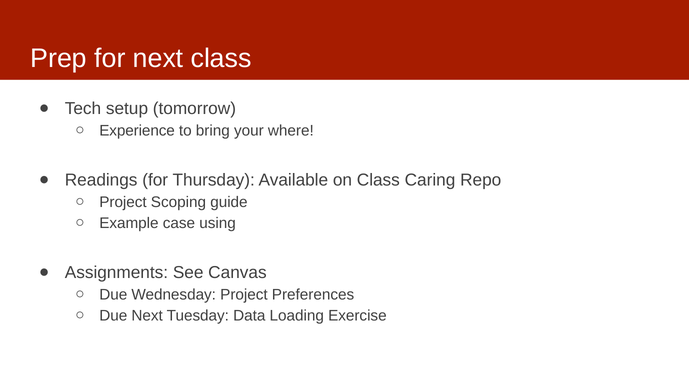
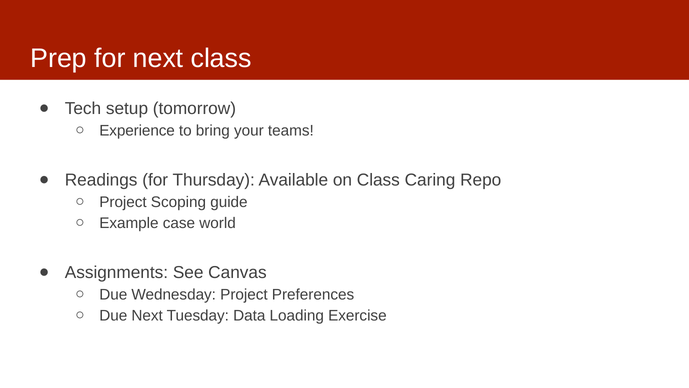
where: where -> teams
using: using -> world
